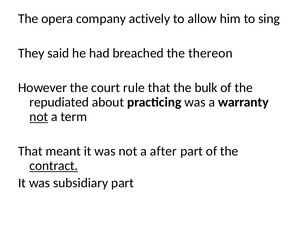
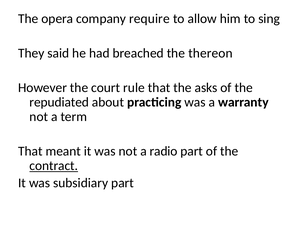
actively: actively -> require
bulk: bulk -> asks
not at (39, 117) underline: present -> none
after: after -> radio
